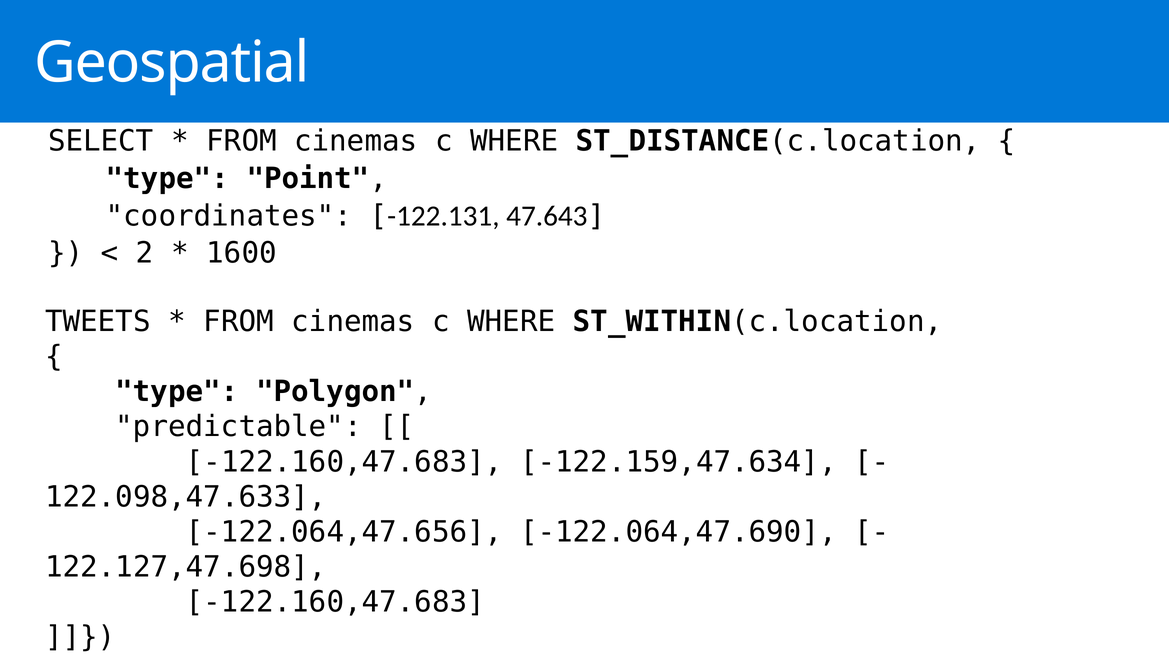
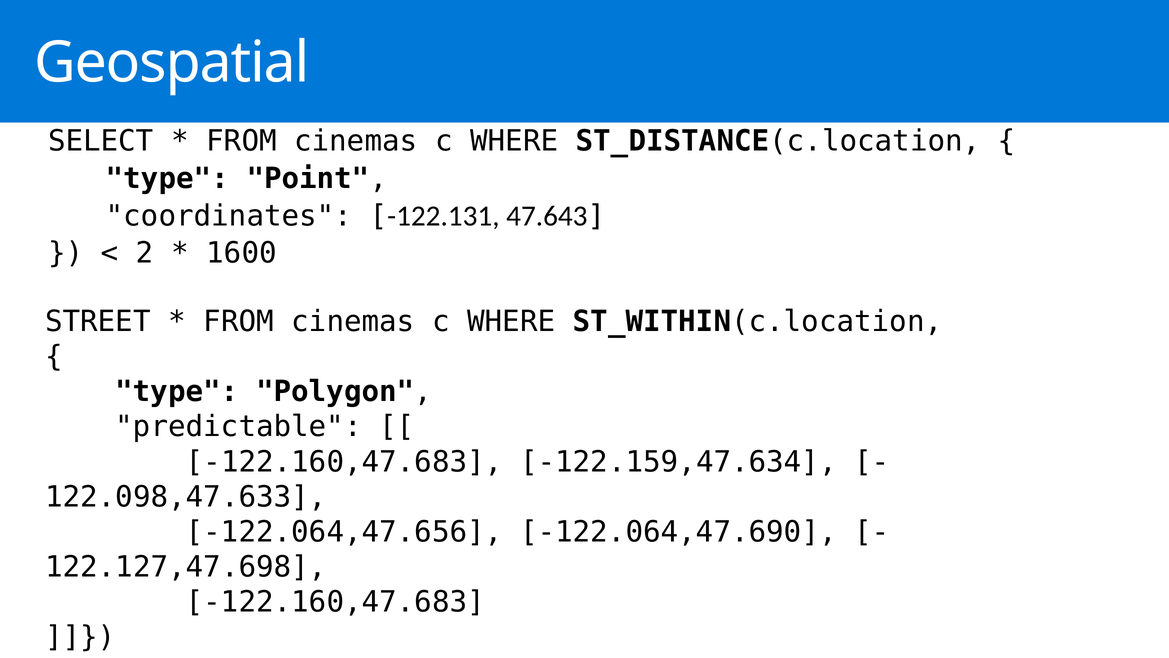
TWEETS: TWEETS -> STREET
